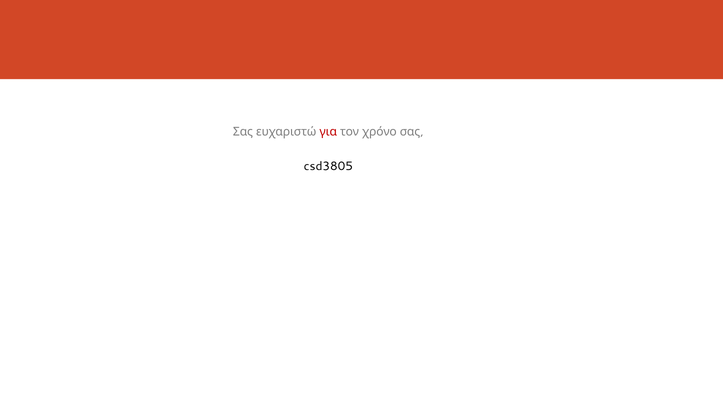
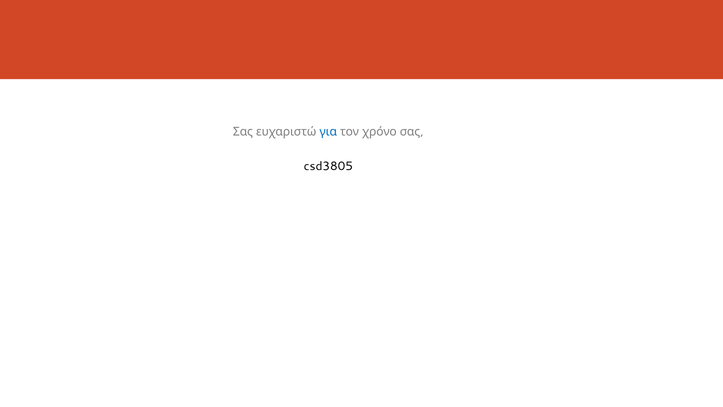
για colour: red -> blue
